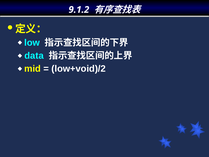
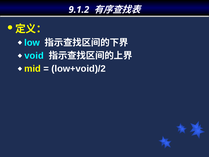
data: data -> void
